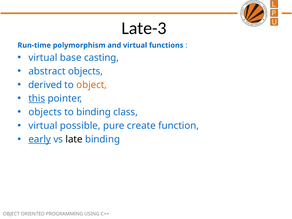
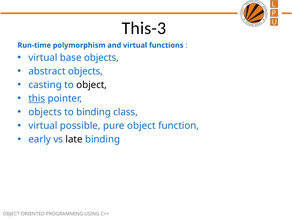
Late-3: Late-3 -> This-3
base casting: casting -> objects
derived: derived -> casting
object at (92, 85) colour: orange -> black
pure create: create -> object
early underline: present -> none
